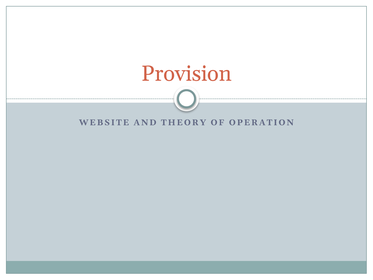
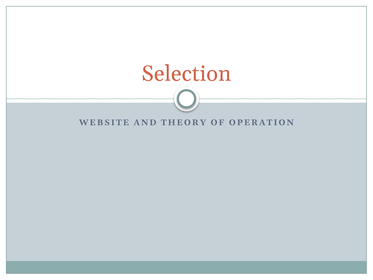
Provision: Provision -> Selection
